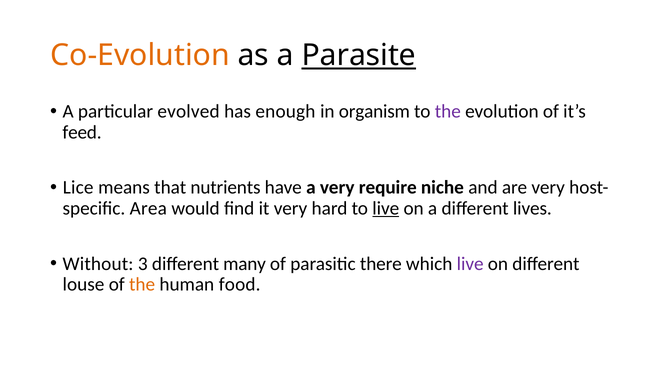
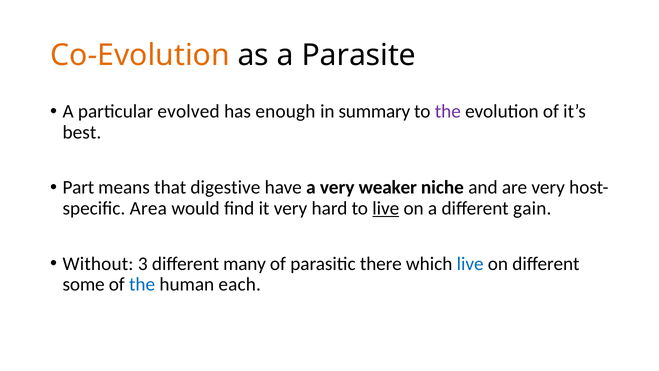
Parasite underline: present -> none
organism: organism -> summary
feed: feed -> best
Lice: Lice -> Part
nutrients: nutrients -> digestive
require: require -> weaker
lives: lives -> gain
live at (470, 263) colour: purple -> blue
louse: louse -> some
the at (142, 284) colour: orange -> blue
food: food -> each
